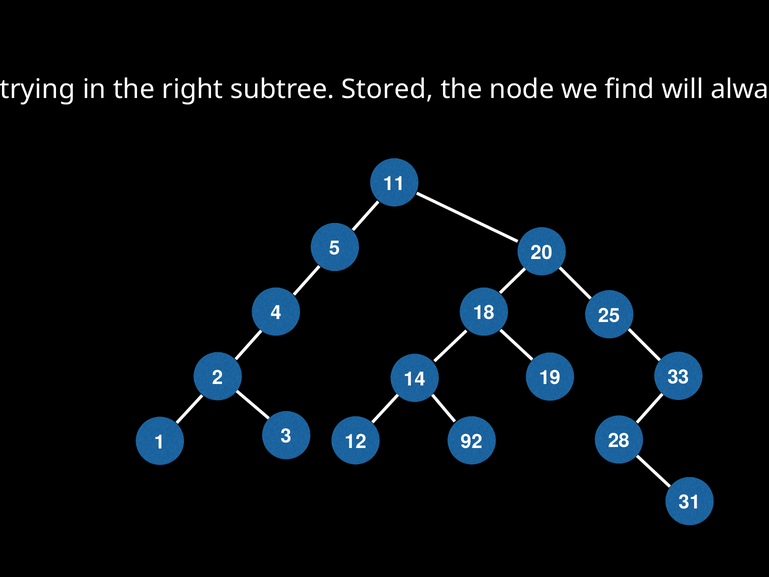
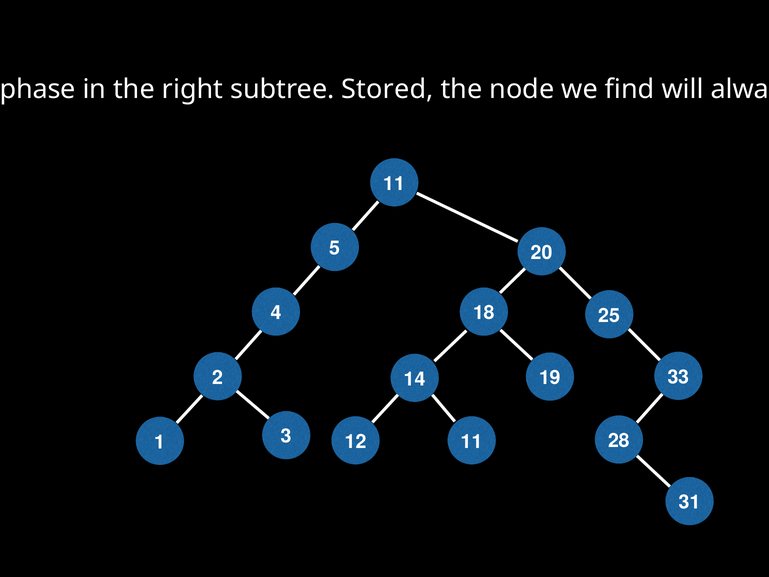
trying: trying -> phase
92 at (472, 441): 92 -> 11
